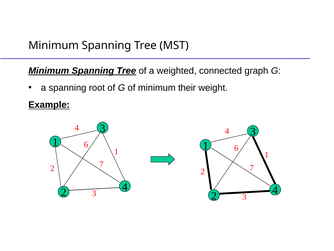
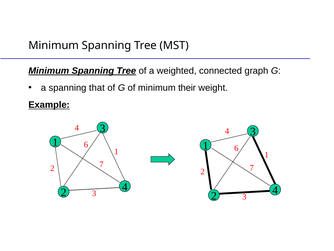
root: root -> that
